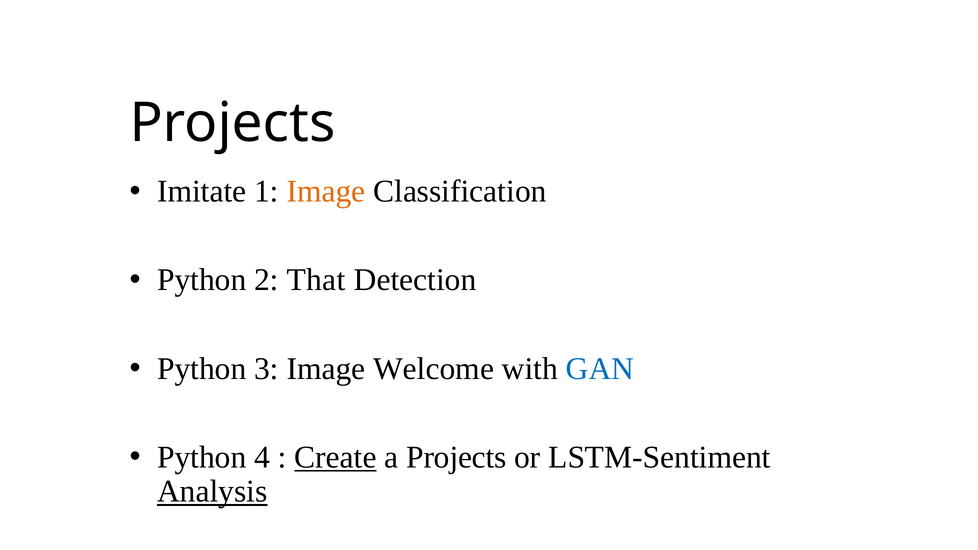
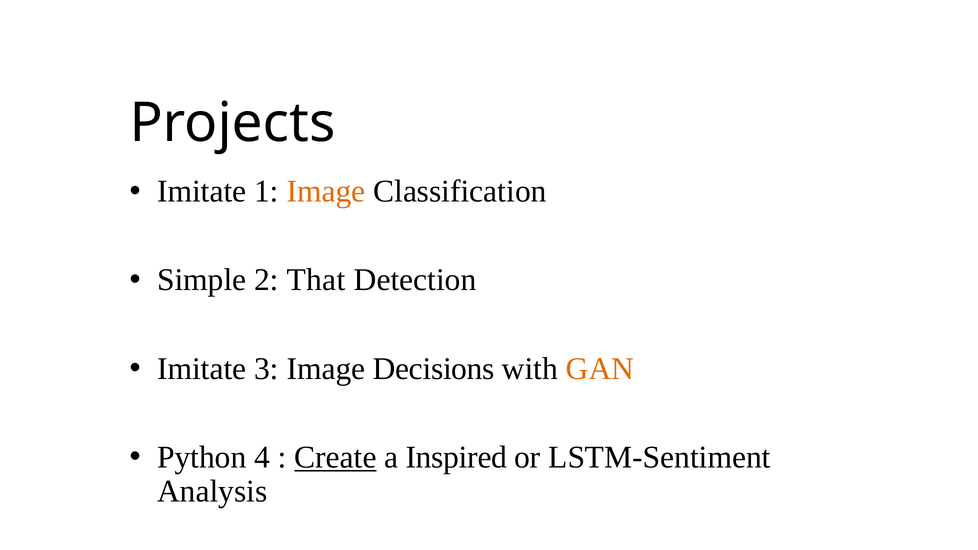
Python at (202, 280): Python -> Simple
Python at (202, 369): Python -> Imitate
Welcome: Welcome -> Decisions
GAN colour: blue -> orange
a Projects: Projects -> Inspired
Analysis underline: present -> none
